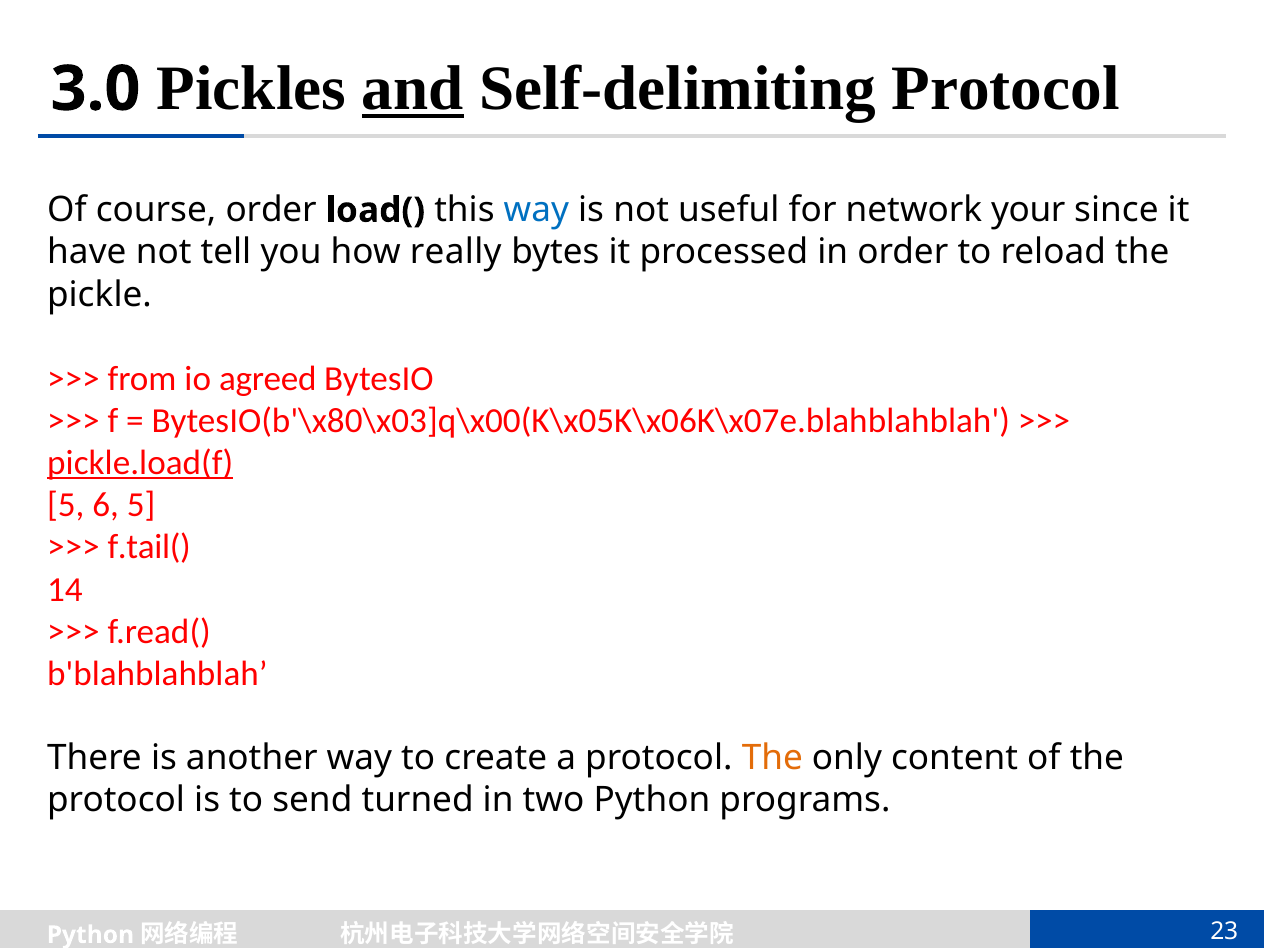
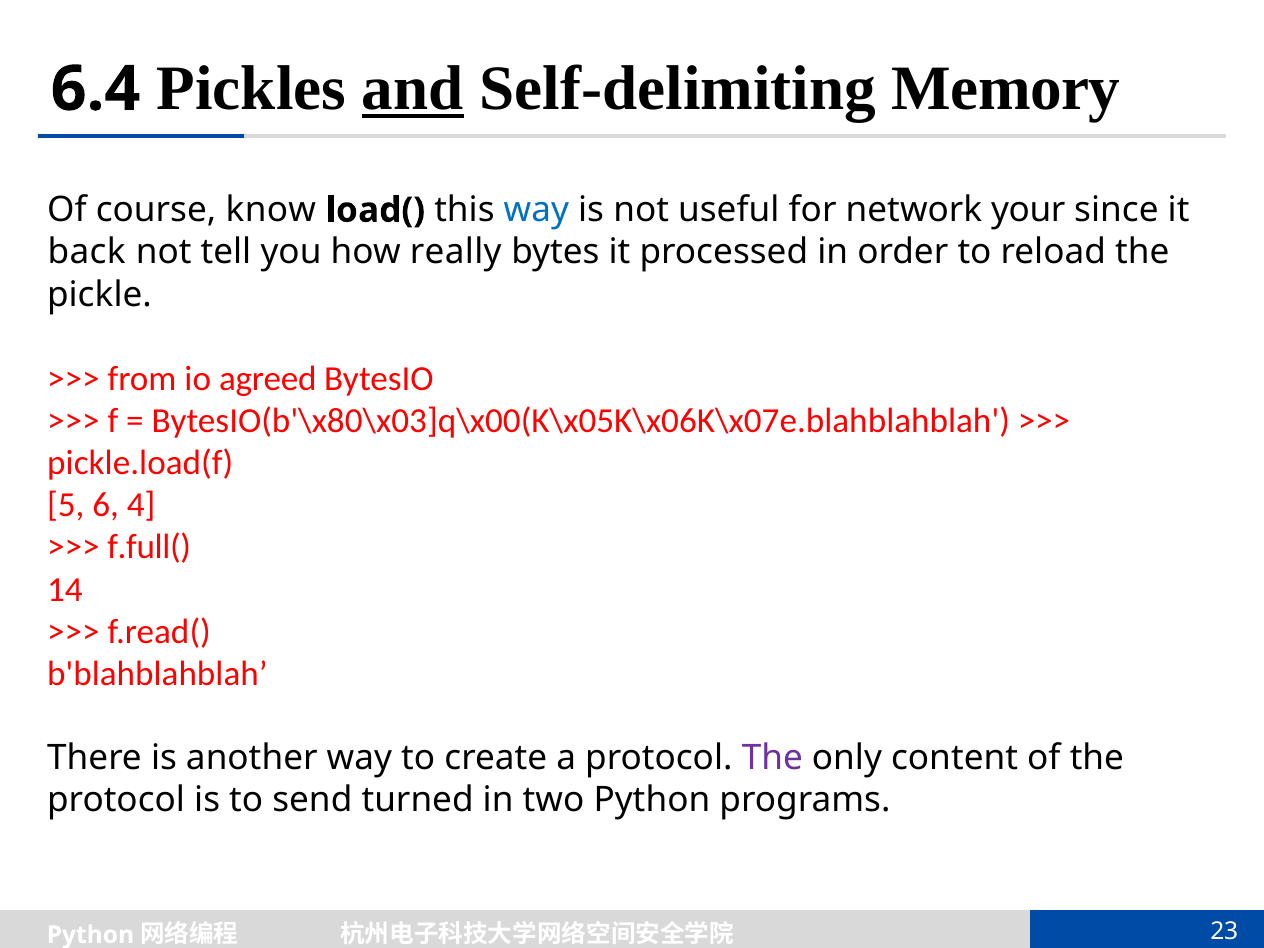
3.0: 3.0 -> 6.4
Self-delimiting Protocol: Protocol -> Memory
course order: order -> know
have: have -> back
pickle.load(f underline: present -> none
6 5: 5 -> 4
f.tail(: f.tail( -> f.full(
The at (772, 758) colour: orange -> purple
